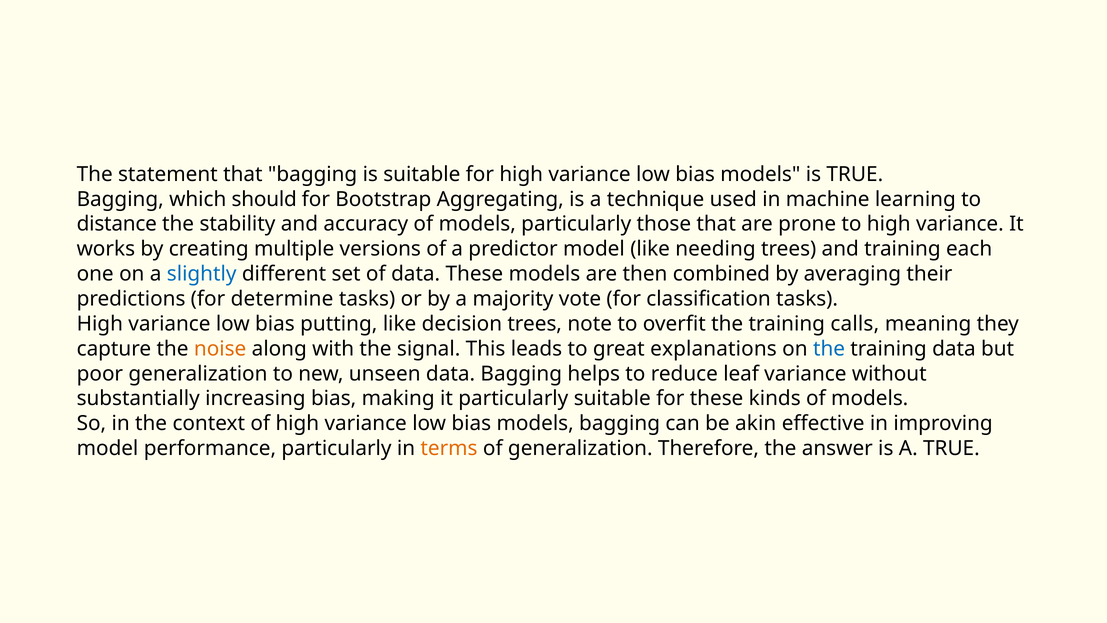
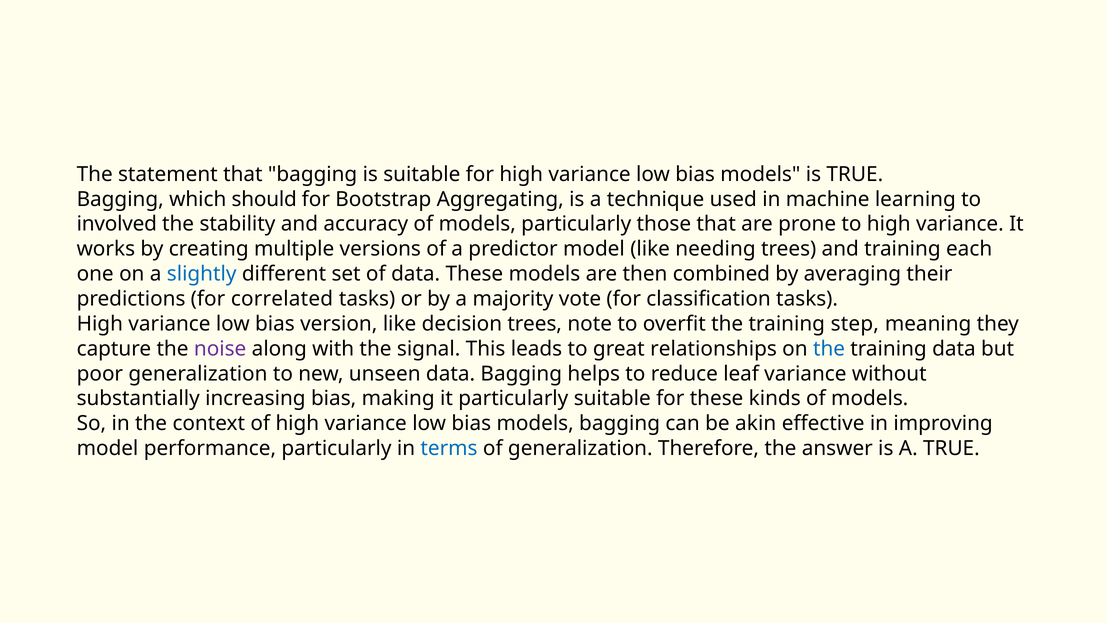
distance: distance -> involved
determine: determine -> correlated
putting: putting -> version
calls: calls -> step
noise colour: orange -> purple
explanations: explanations -> relationships
terms colour: orange -> blue
